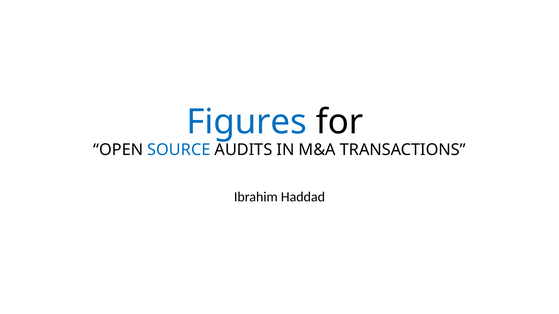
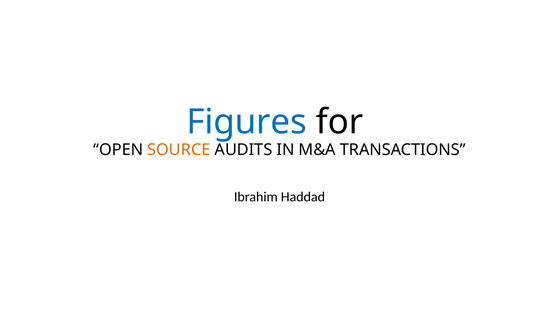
SOURCE colour: blue -> orange
